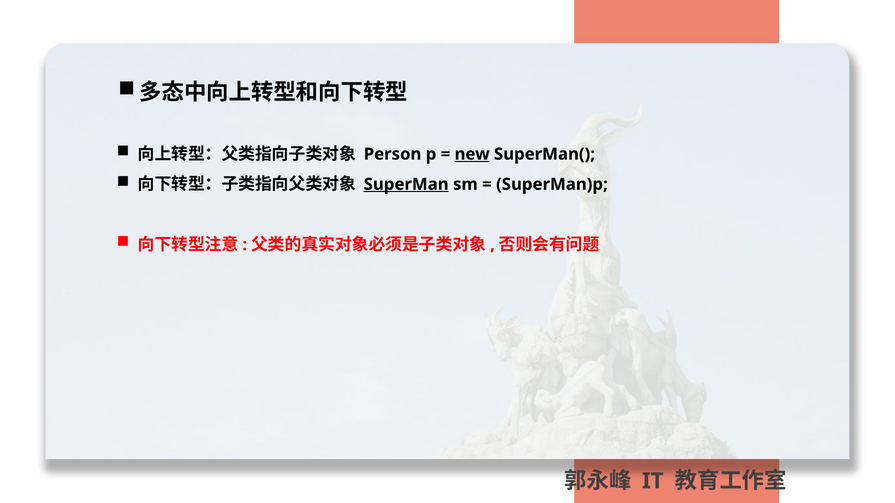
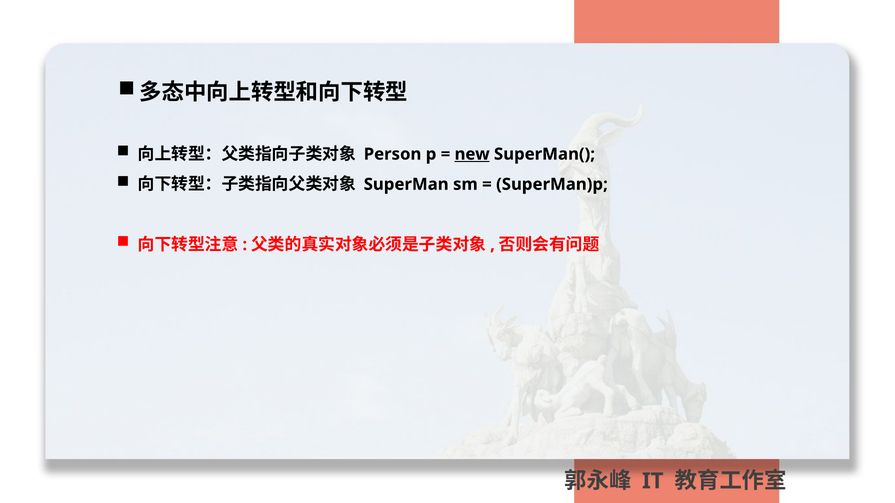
SuperMan underline: present -> none
